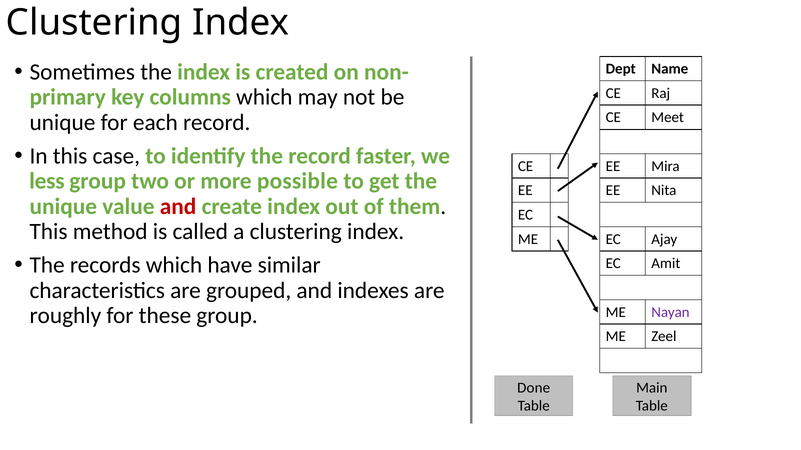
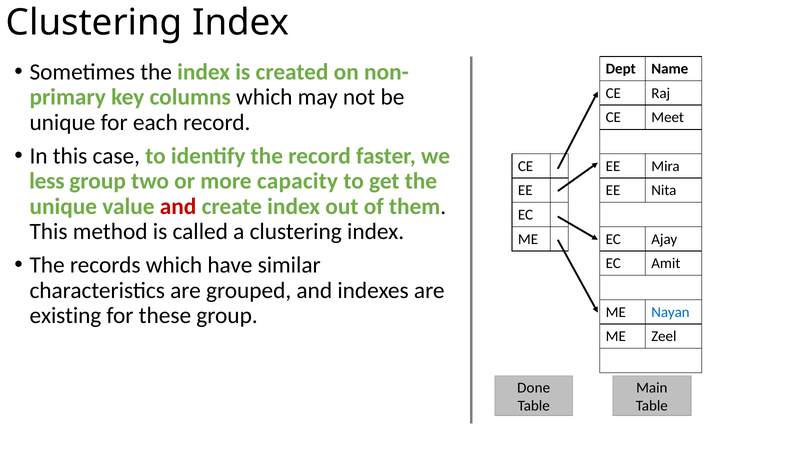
possible: possible -> capacity
Nayan colour: purple -> blue
roughly: roughly -> existing
